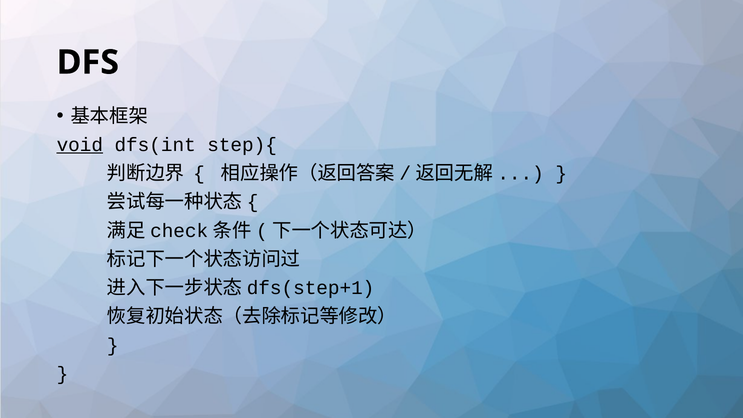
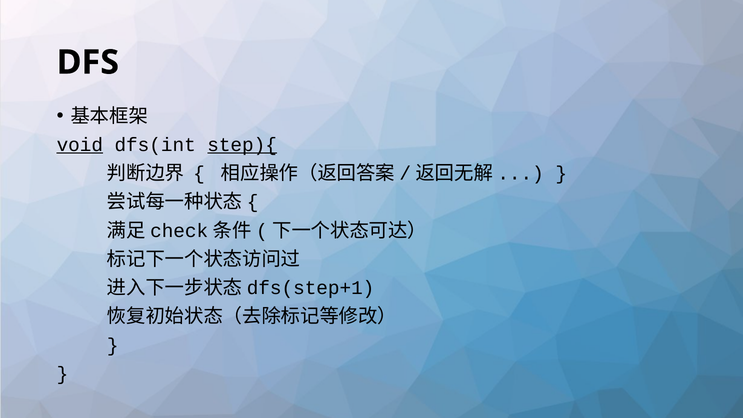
step){ underline: none -> present
